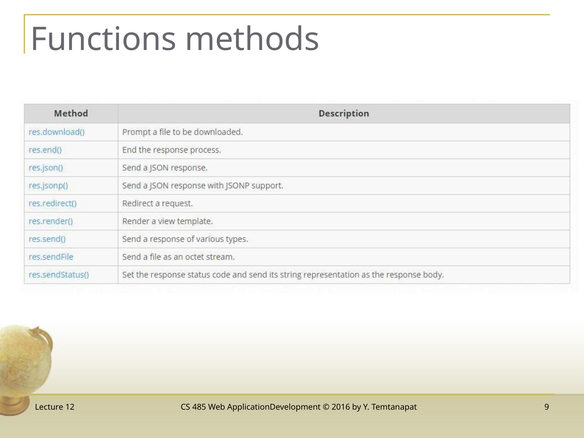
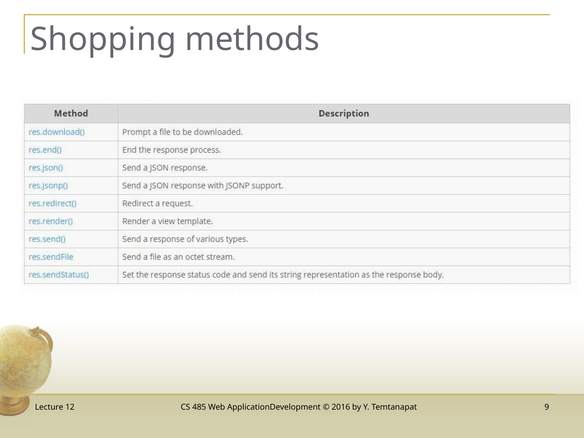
Functions: Functions -> Shopping
